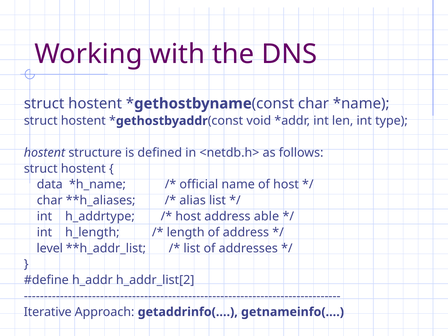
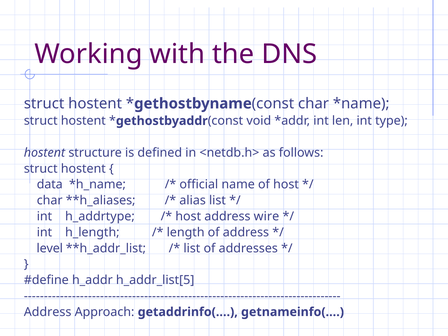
able: able -> wire
h_addr_list[2: h_addr_list[2 -> h_addr_list[5
Iterative at (48, 312): Iterative -> Address
